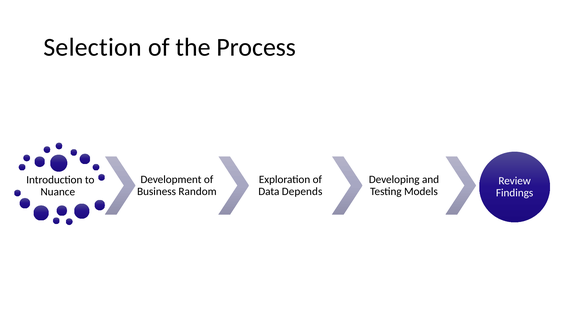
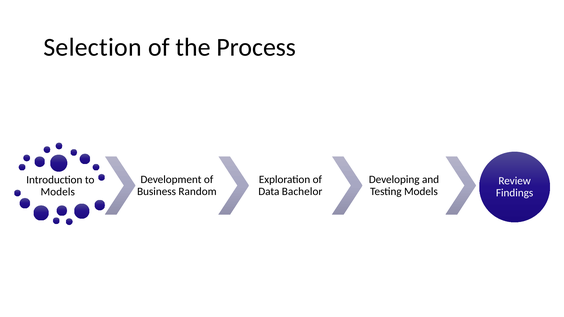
Depends: Depends -> Bachelor
Nuance at (58, 192): Nuance -> Models
